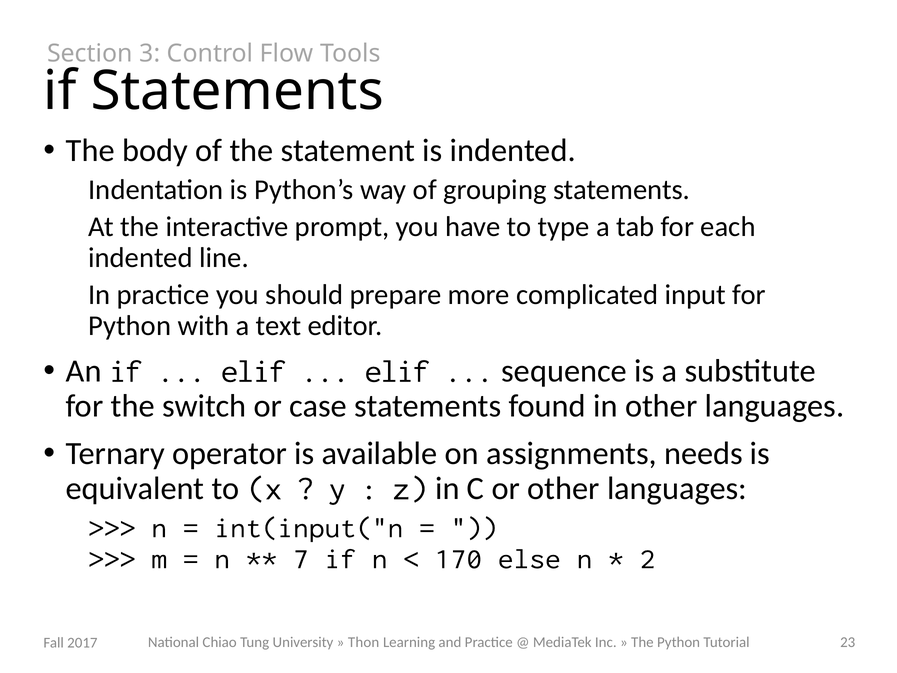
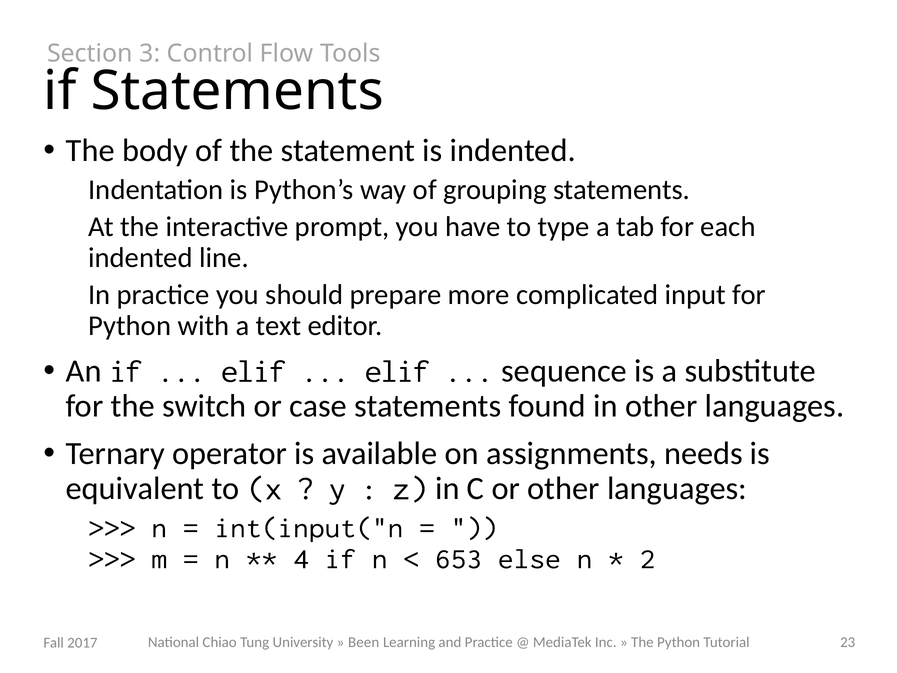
7: 7 -> 4
170: 170 -> 653
Thon: Thon -> Been
